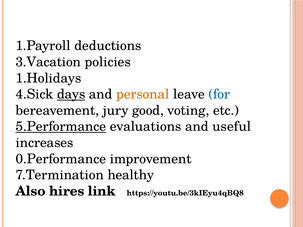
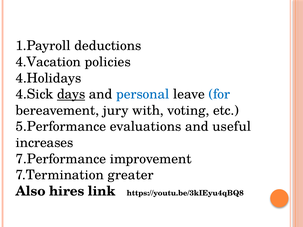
3.Vacation: 3.Vacation -> 4.Vacation
1.Holidays: 1.Holidays -> 4.Holidays
personal colour: orange -> blue
good: good -> with
5.Performance underline: present -> none
0.Performance: 0.Performance -> 7.Performance
healthy: healthy -> greater
